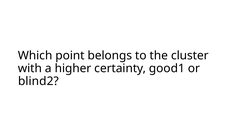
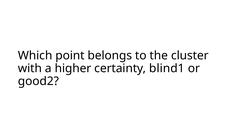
good1: good1 -> blind1
blind2: blind2 -> good2
